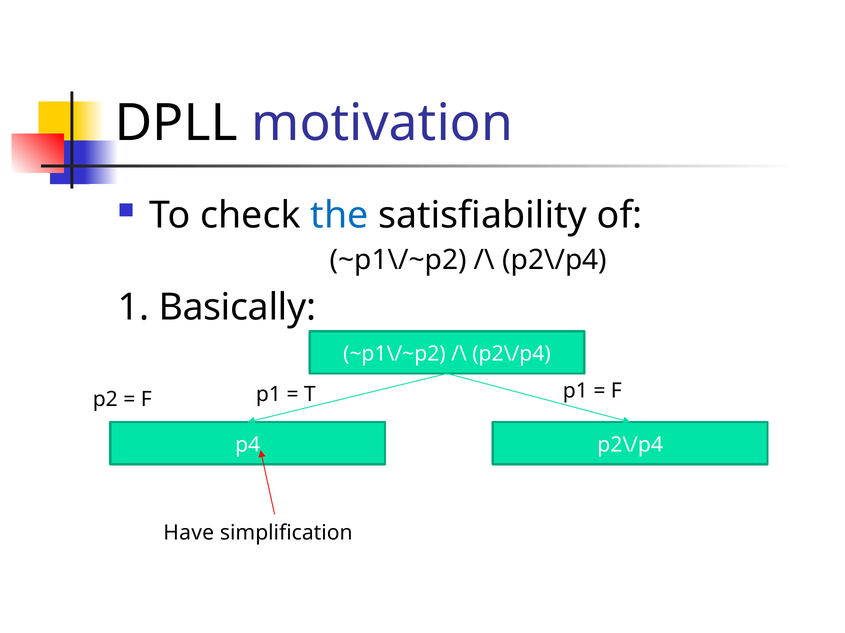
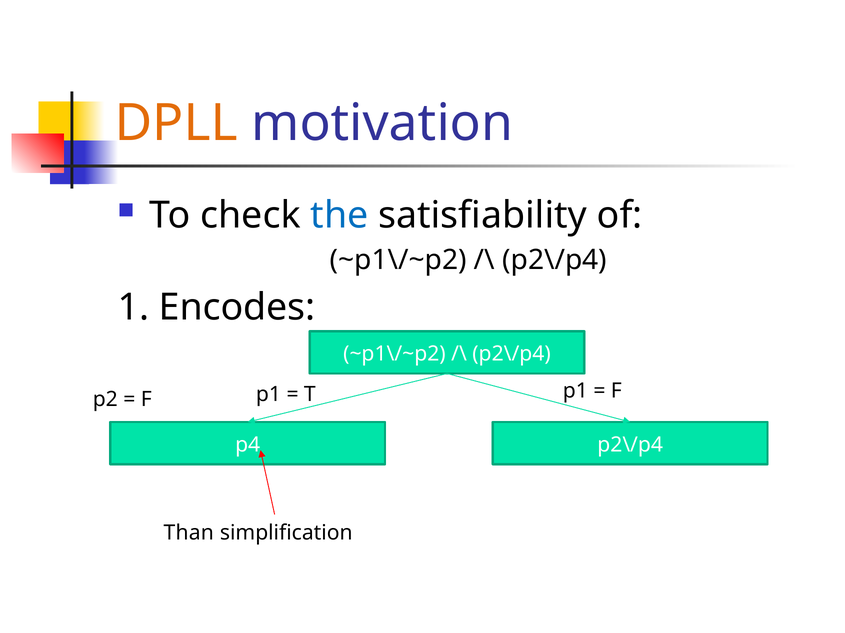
DPLL colour: black -> orange
Basically: Basically -> Encodes
Have: Have -> Than
